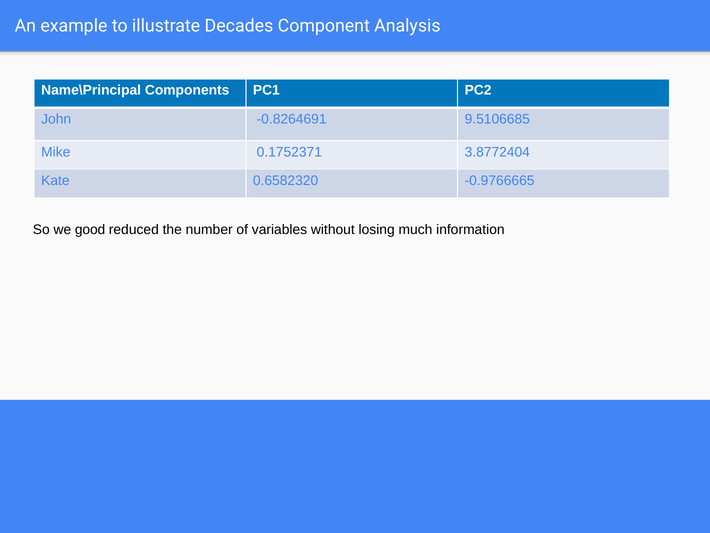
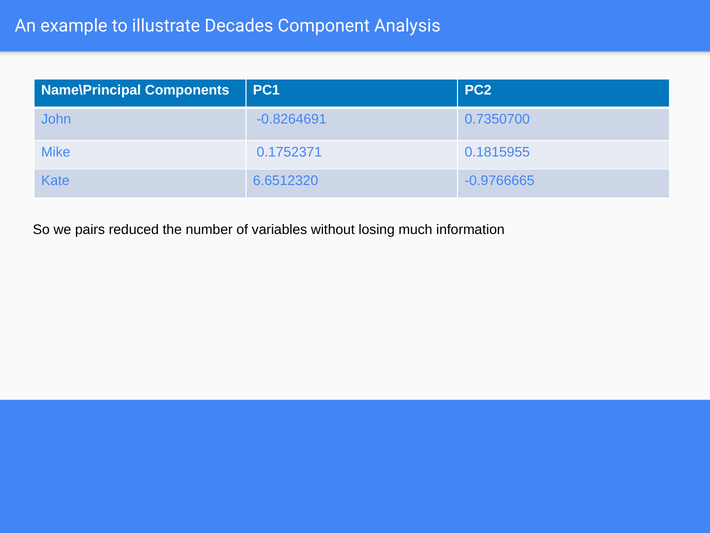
9.5106685: 9.5106685 -> 0.7350700
3.8772404: 3.8772404 -> 0.1815955
0.6582320: 0.6582320 -> 6.6512320
good: good -> pairs
